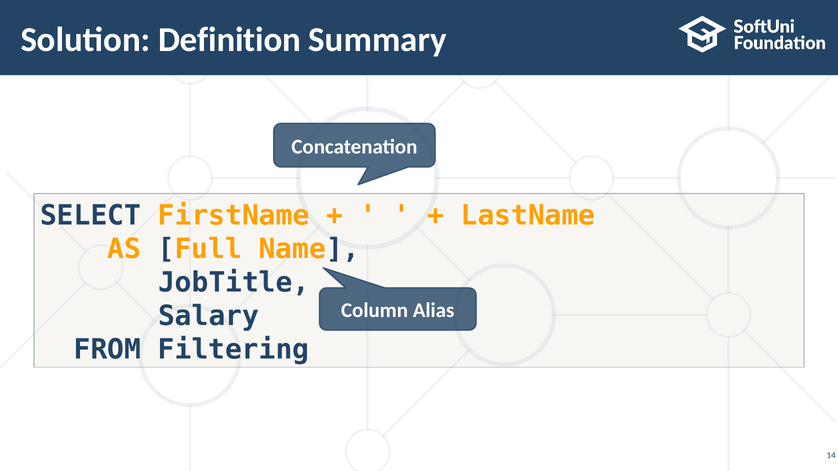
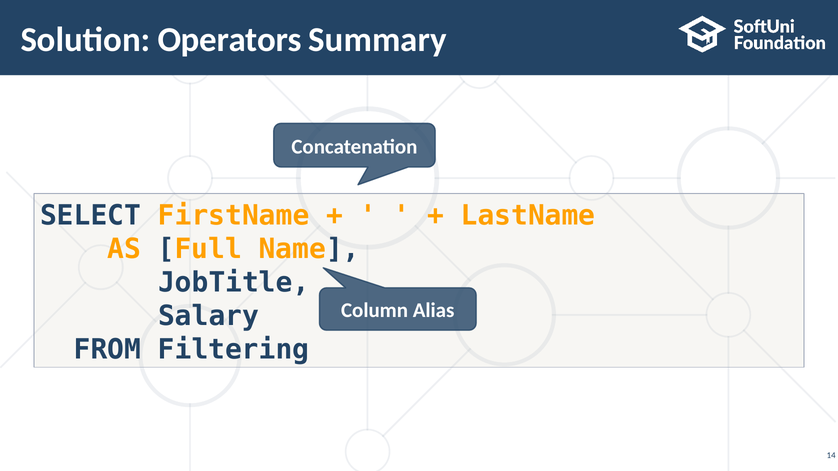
Definition: Definition -> Operators
